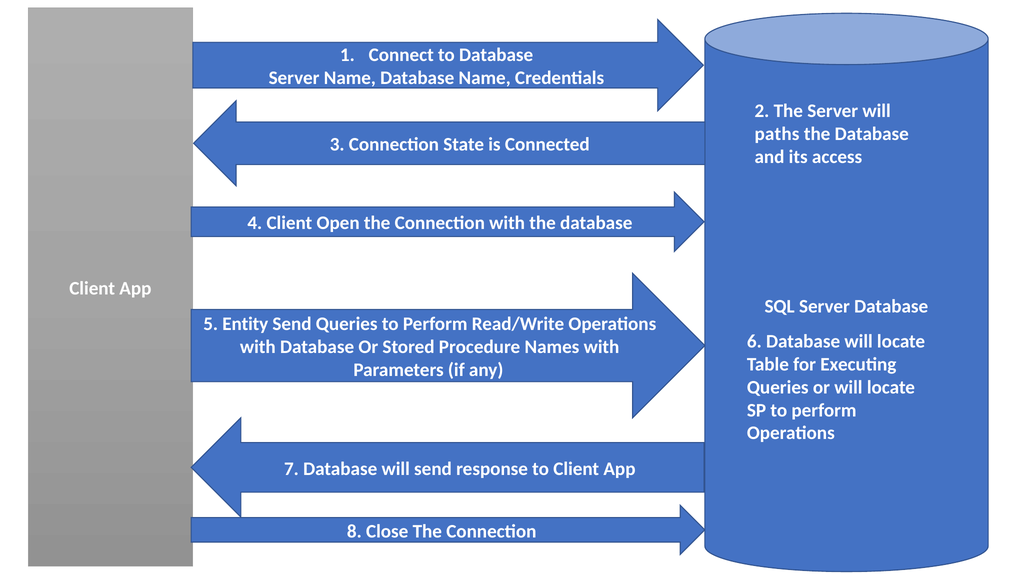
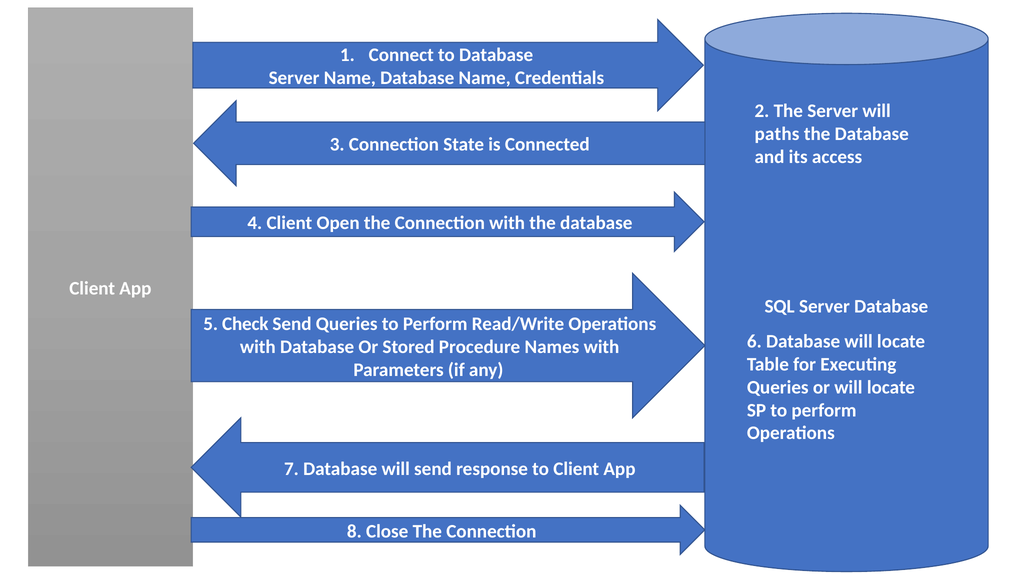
Entity: Entity -> Check
